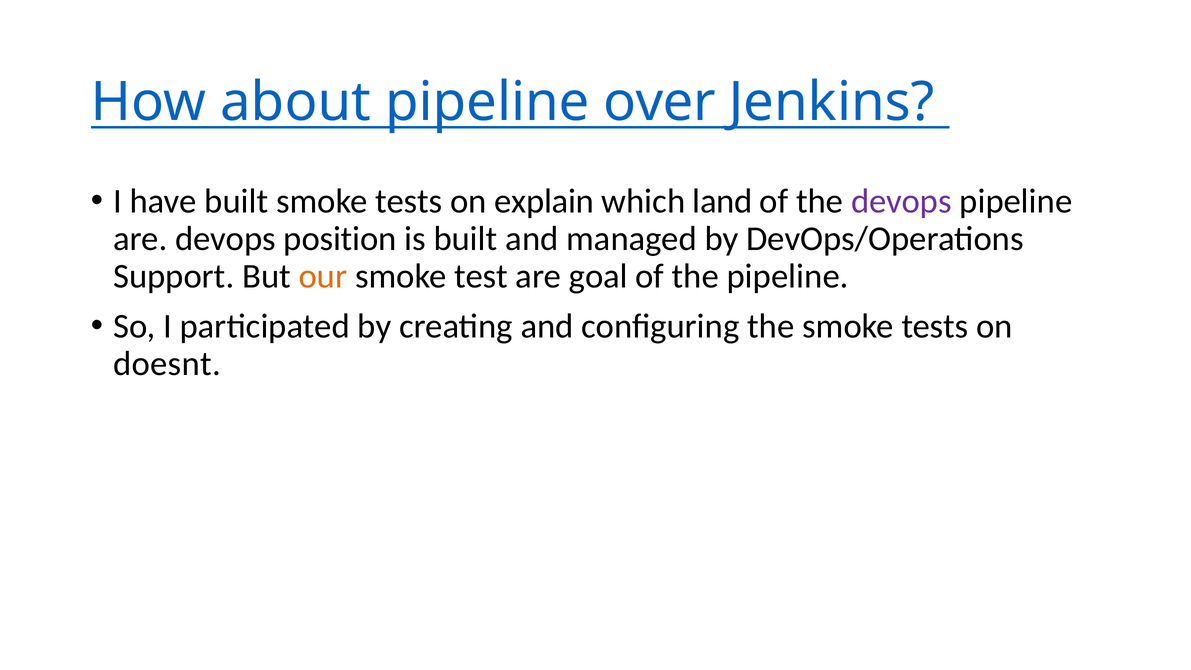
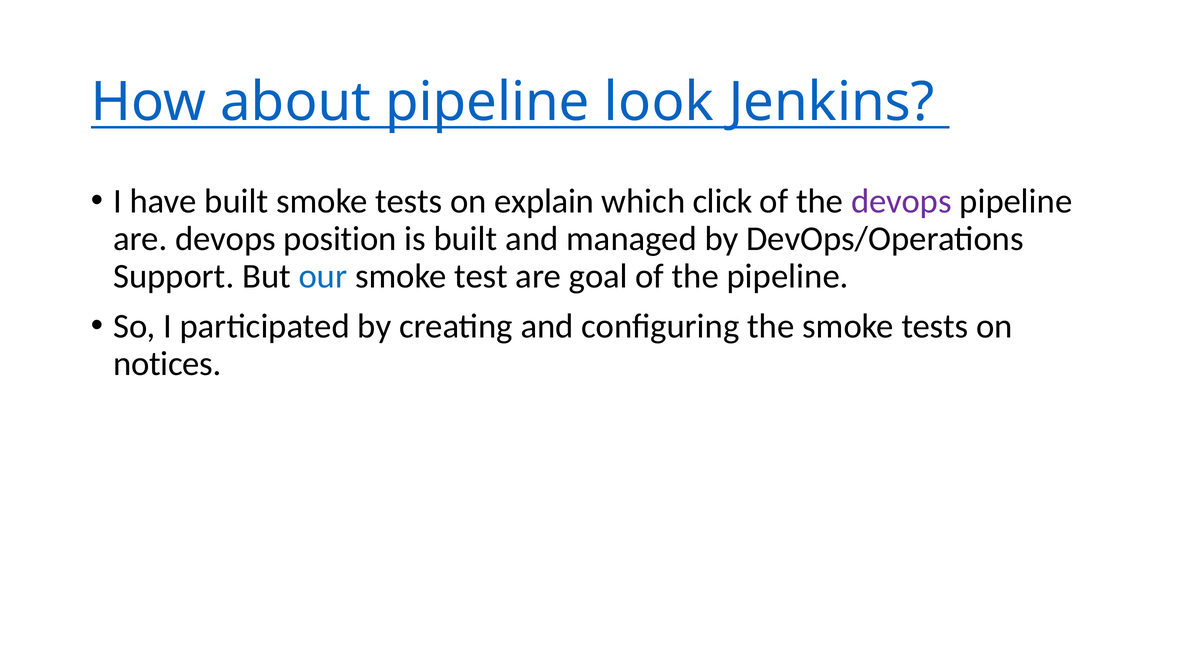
over: over -> look
land: land -> click
our colour: orange -> blue
doesnt: doesnt -> notices
